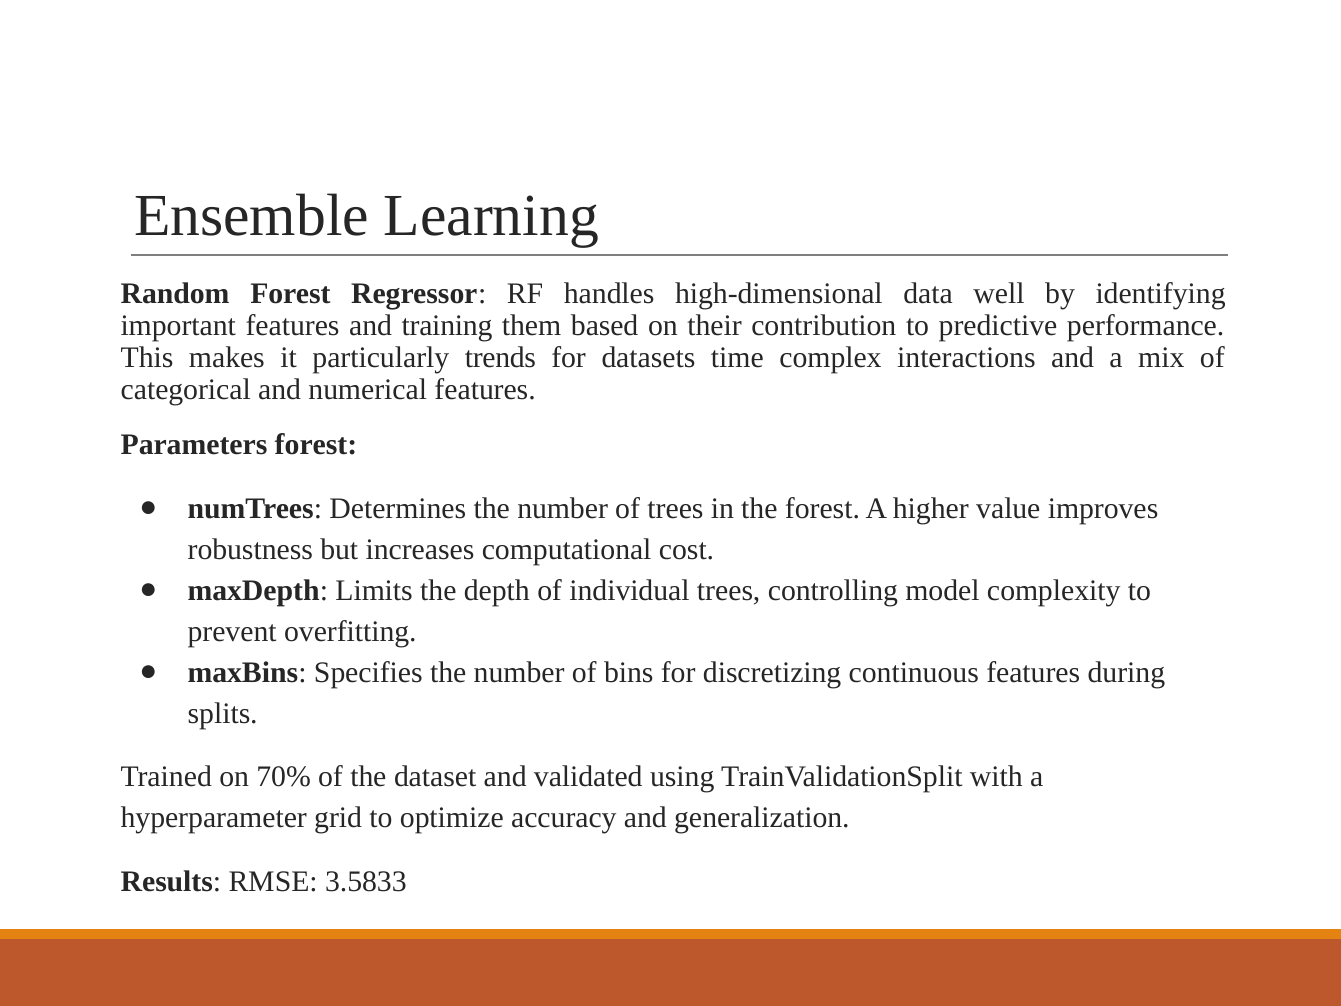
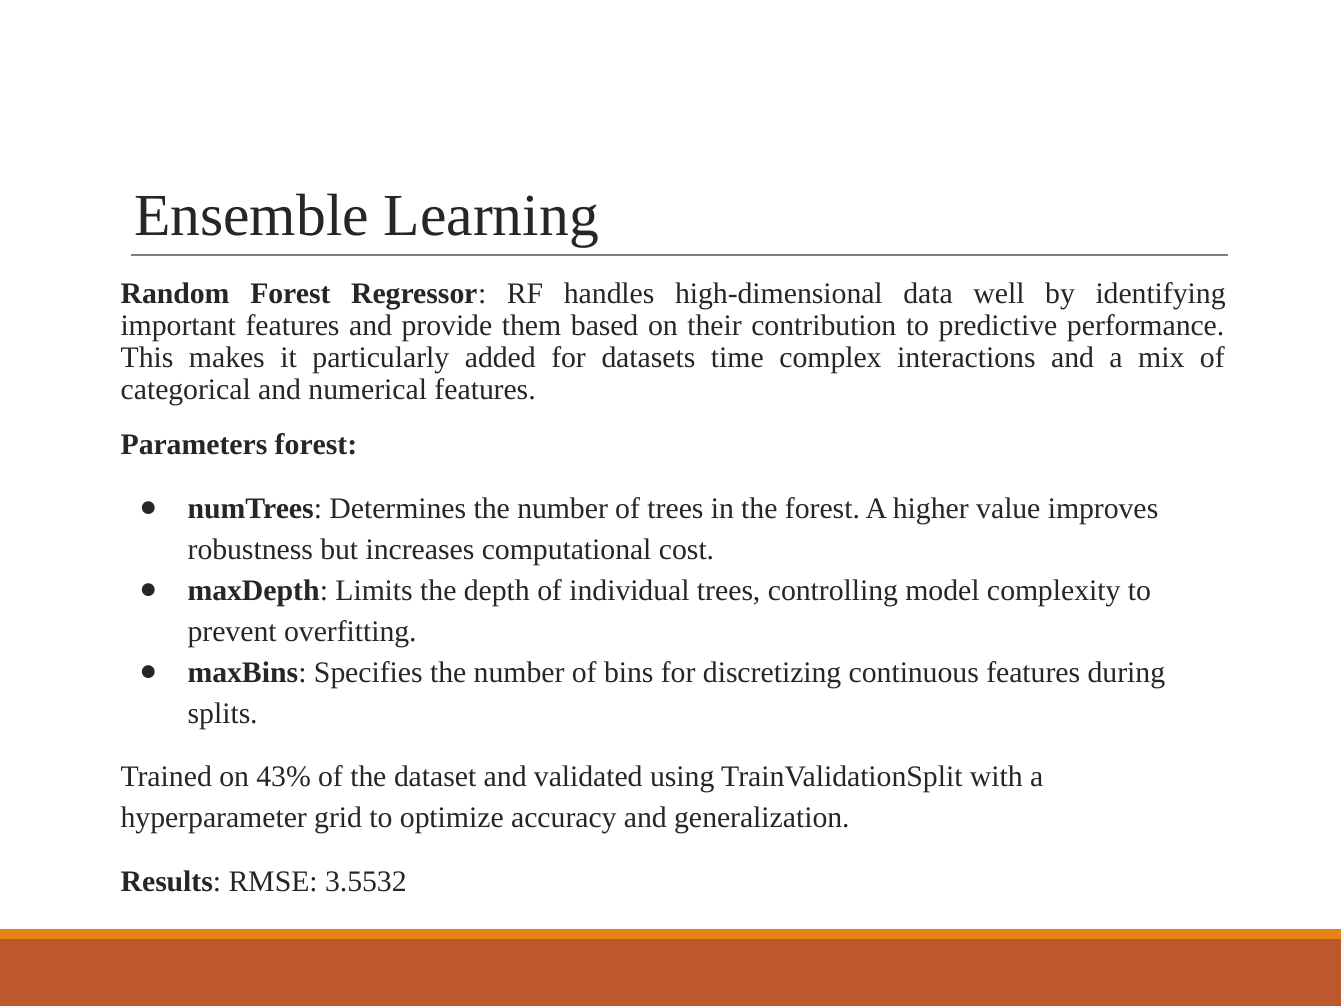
training: training -> provide
trends: trends -> added
70%: 70% -> 43%
3.5833: 3.5833 -> 3.5532
